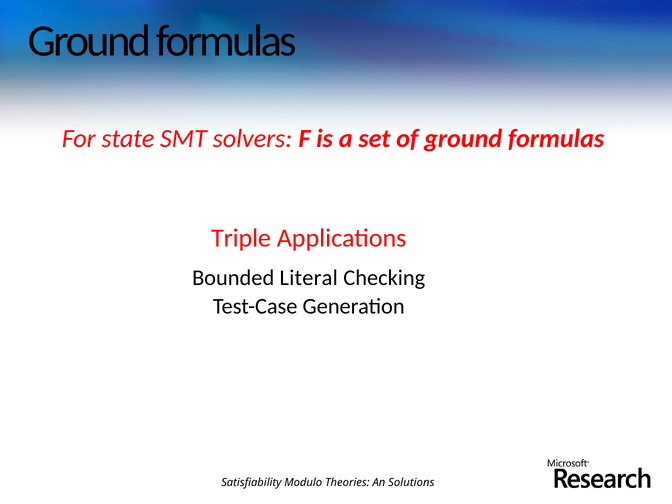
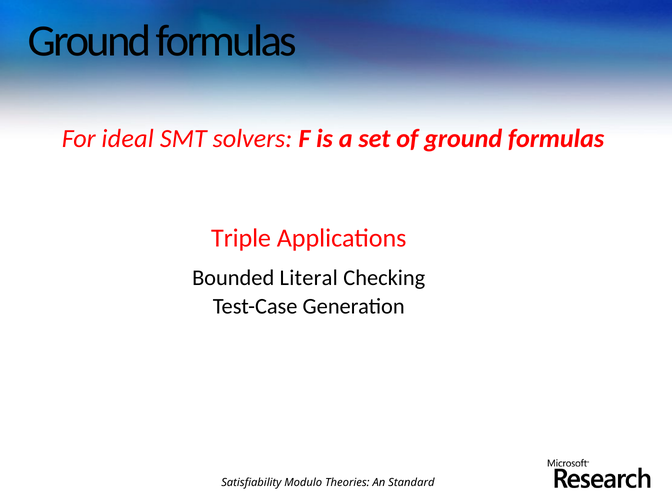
state: state -> ideal
Solutions: Solutions -> Standard
